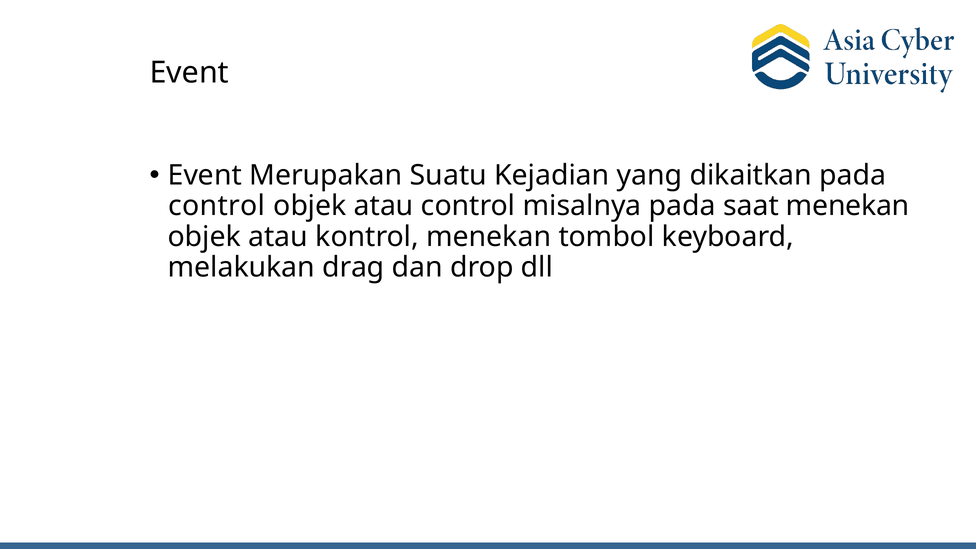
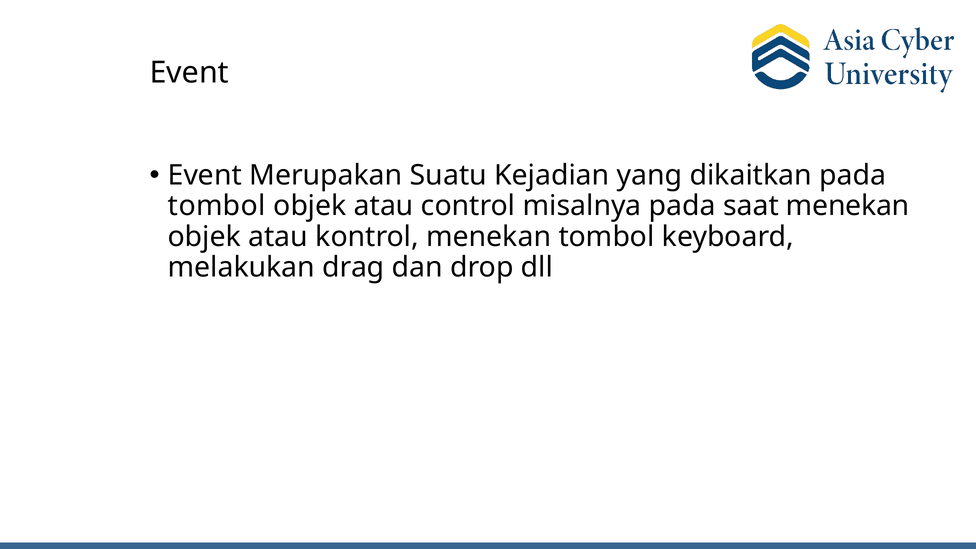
control at (217, 206): control -> tombol
